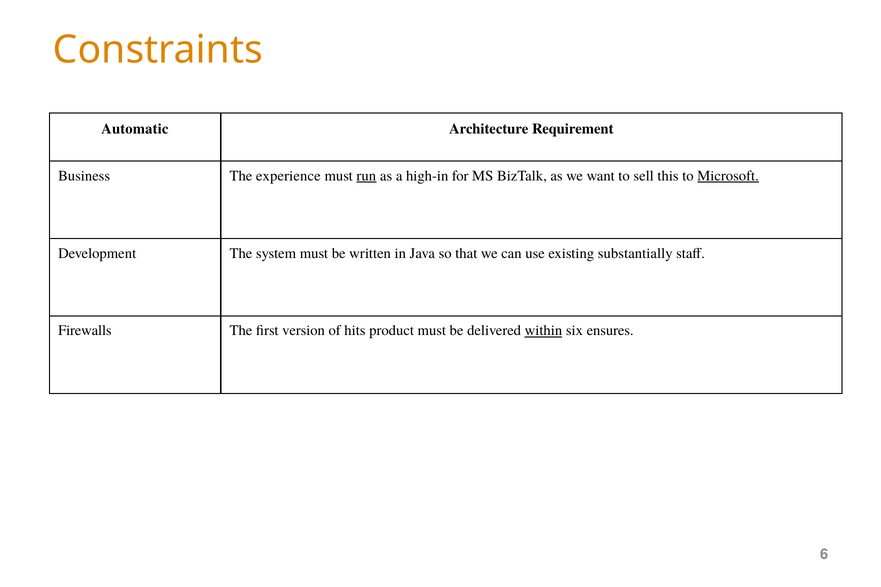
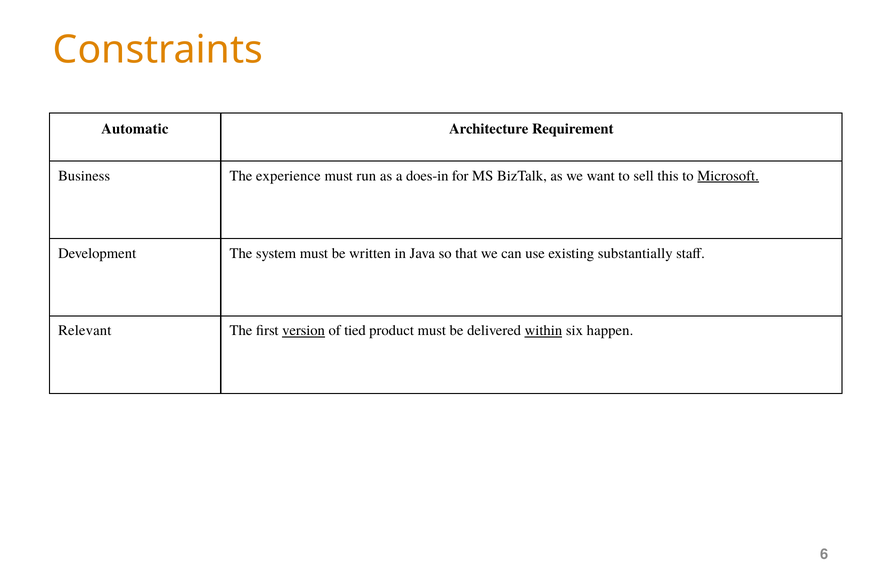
run underline: present -> none
high-in: high-in -> does-in
Firewalls: Firewalls -> Relevant
version underline: none -> present
hits: hits -> tied
ensures: ensures -> happen
